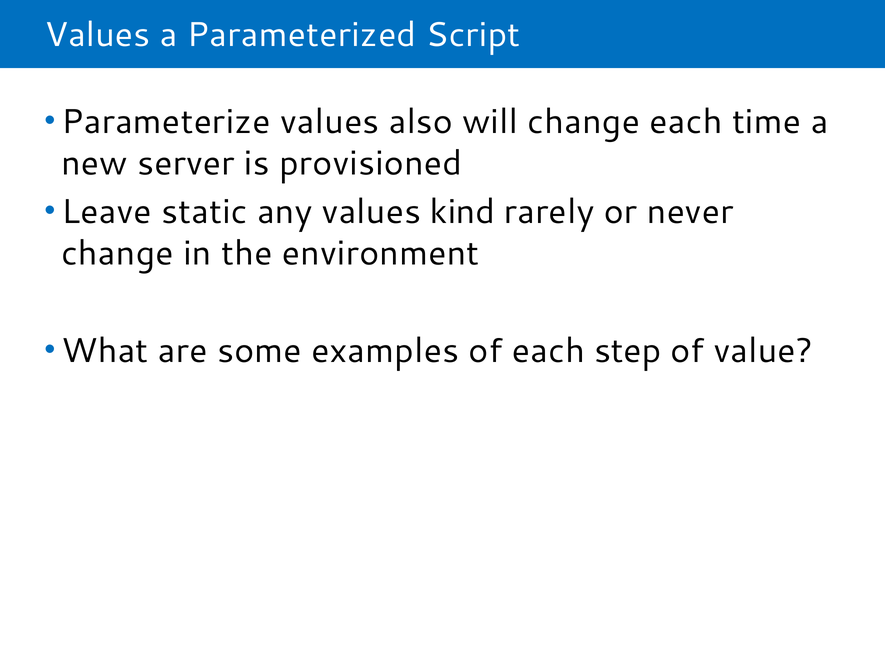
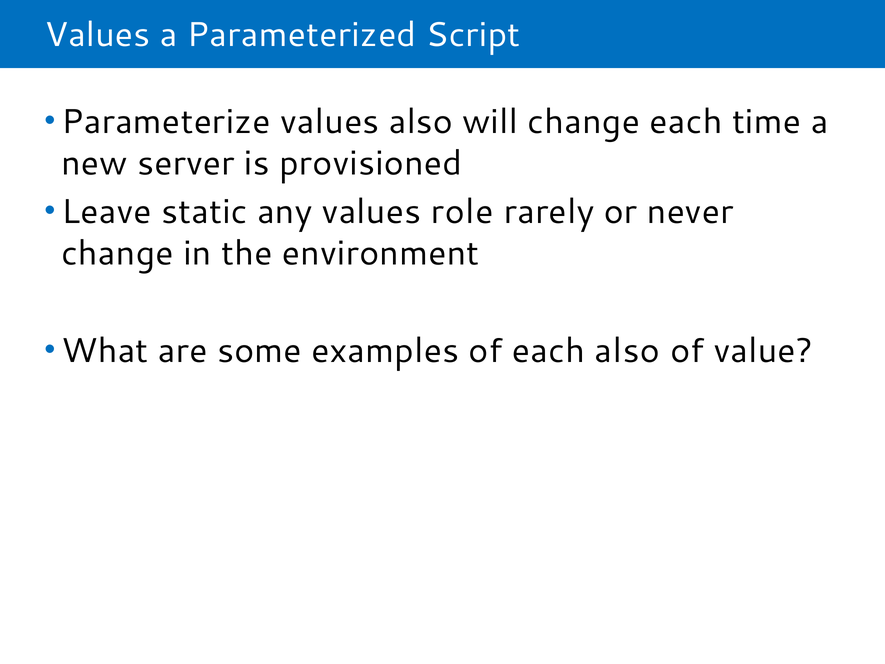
kind: kind -> role
each step: step -> also
